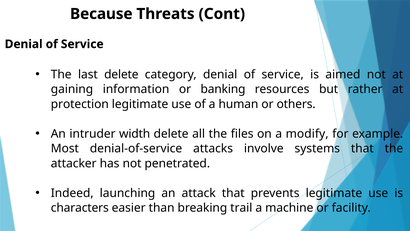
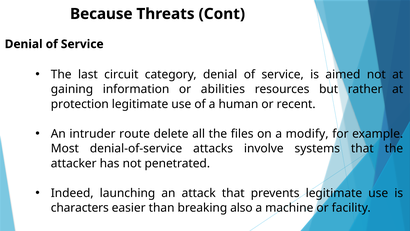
last delete: delete -> circuit
banking: banking -> abilities
others: others -> recent
width: width -> route
trail: trail -> also
